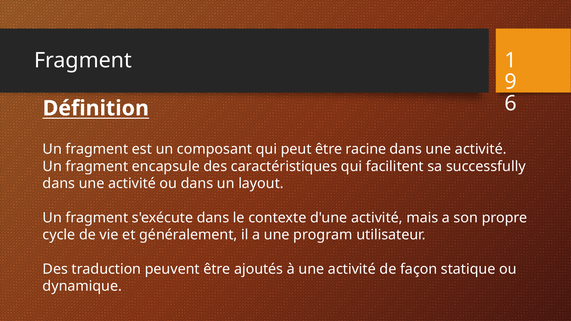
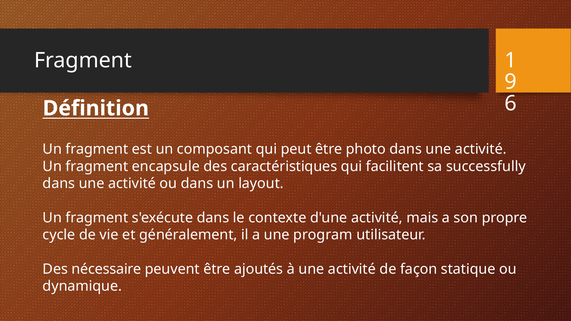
racine: racine -> photo
traduction: traduction -> nécessaire
